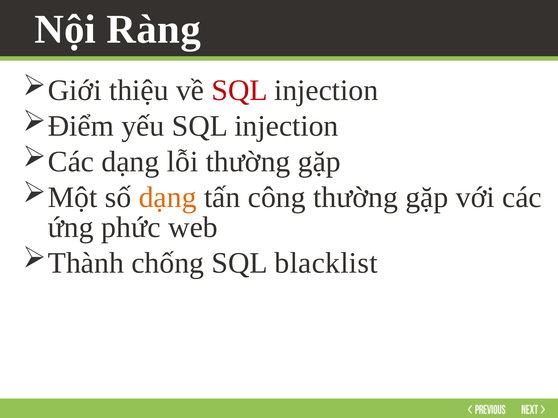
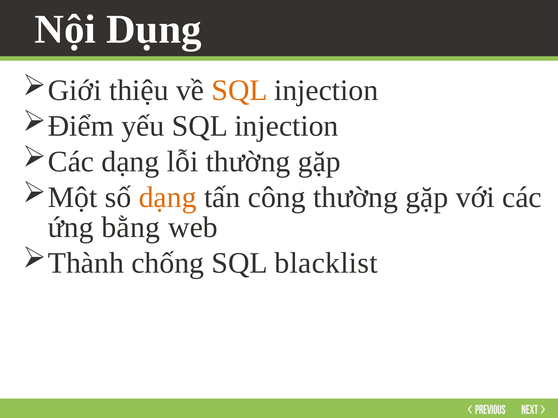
Ràng: Ràng -> Dụng
SQL at (240, 91) colour: red -> orange
phức: phức -> bằng
